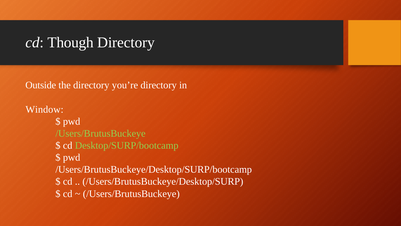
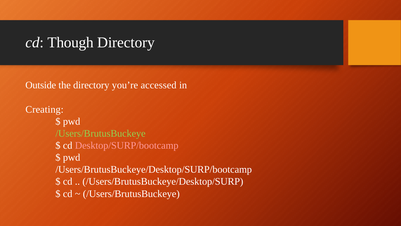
you’re directory: directory -> accessed
Window: Window -> Creating
Desktop/SURP/bootcamp colour: light green -> pink
